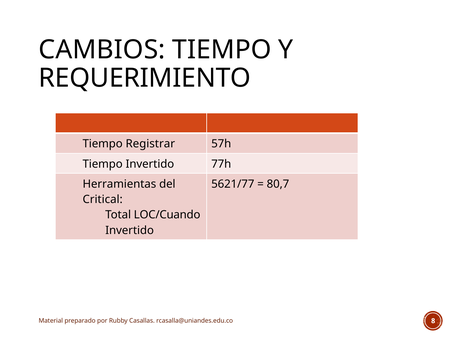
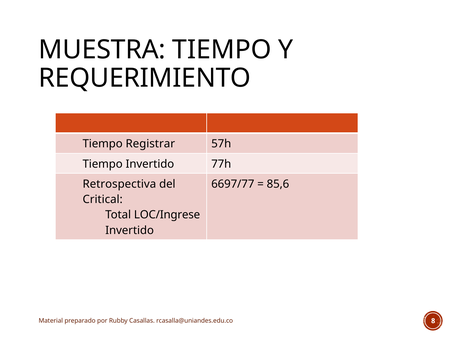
CAMBIOS: CAMBIOS -> MUESTRA
Herramientas: Herramientas -> Retrospectiva
5621/77: 5621/77 -> 6697/77
80,7: 80,7 -> 85,6
LOC/Cuando: LOC/Cuando -> LOC/Ingrese
